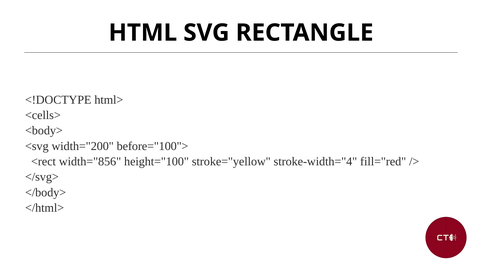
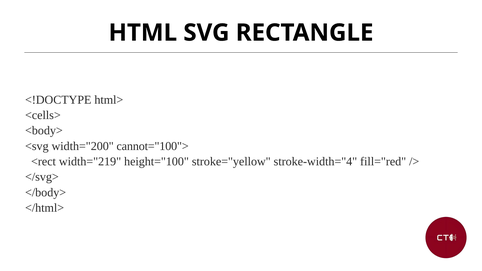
before="100">: before="100"> -> cannot="100">
width="856: width="856 -> width="219
